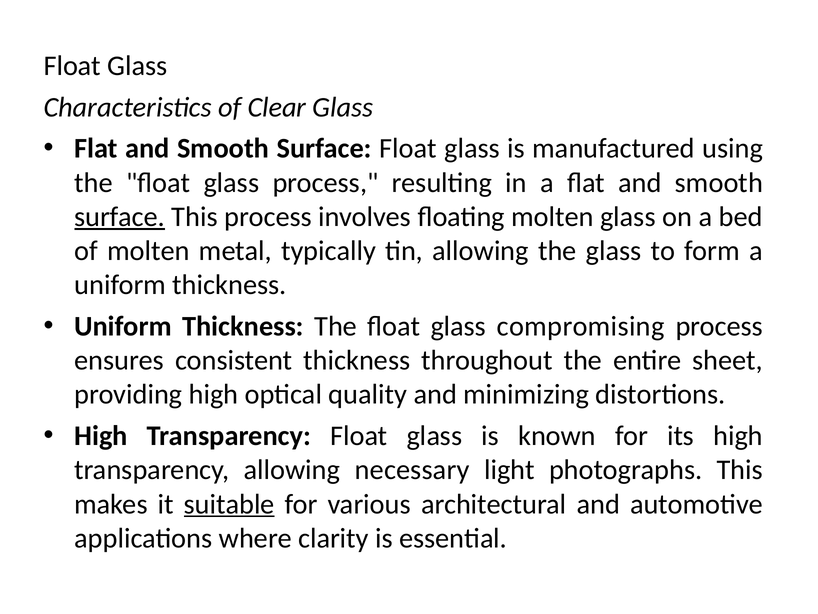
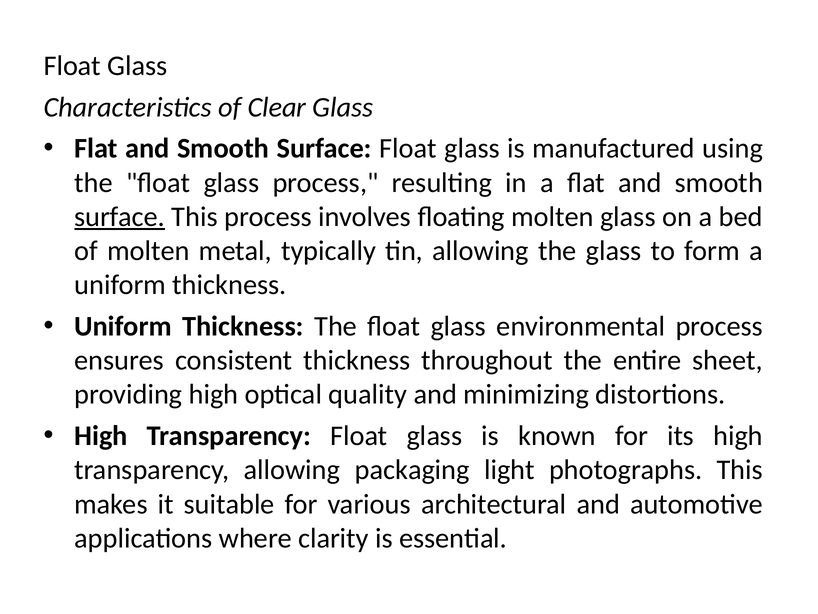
compromising: compromising -> environmental
necessary: necessary -> packaging
suitable underline: present -> none
